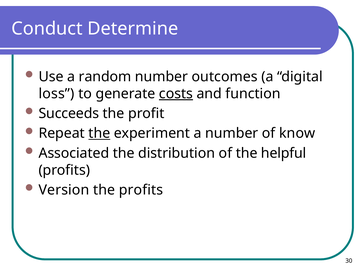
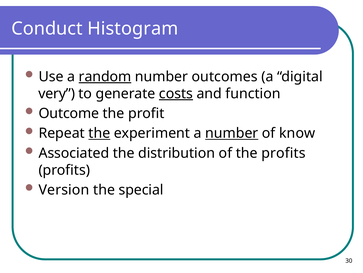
Determine: Determine -> Histogram
random underline: none -> present
loss: loss -> very
Succeeds: Succeeds -> Outcome
number at (232, 133) underline: none -> present
the helpful: helpful -> profits
the profits: profits -> special
